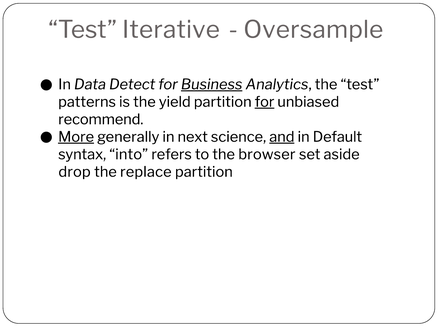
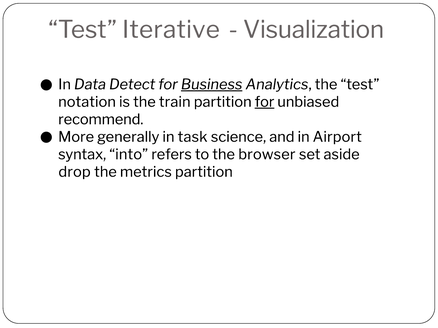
Oversample: Oversample -> Visualization
patterns: patterns -> notation
yield: yield -> train
More underline: present -> none
next: next -> task
and underline: present -> none
Default: Default -> Airport
replace: replace -> metrics
